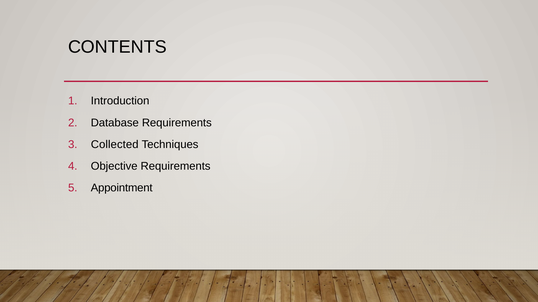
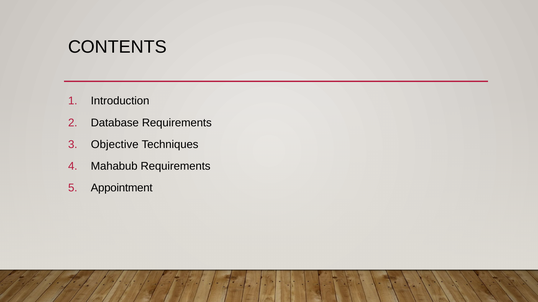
Collected: Collected -> Objective
Objective: Objective -> Mahabub
